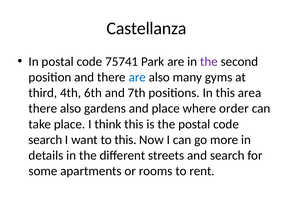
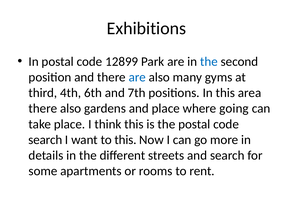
Castellanza: Castellanza -> Exhibitions
75741: 75741 -> 12899
the at (209, 61) colour: purple -> blue
order: order -> going
